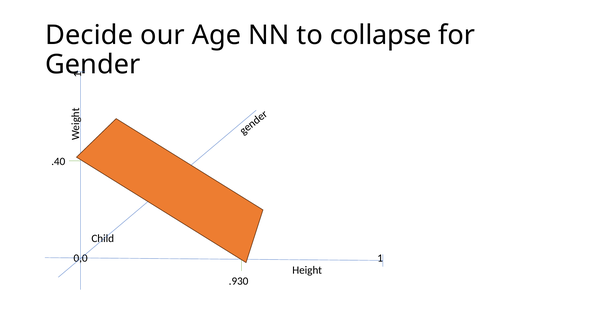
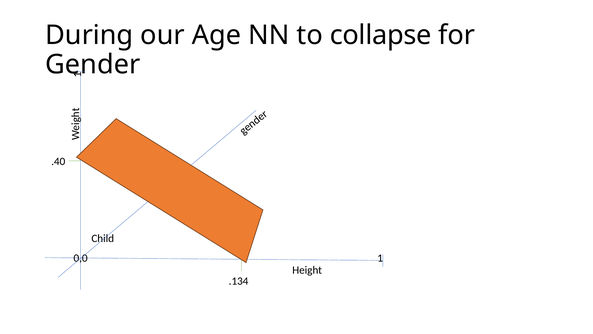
Decide: Decide -> During
.930: .930 -> .134
